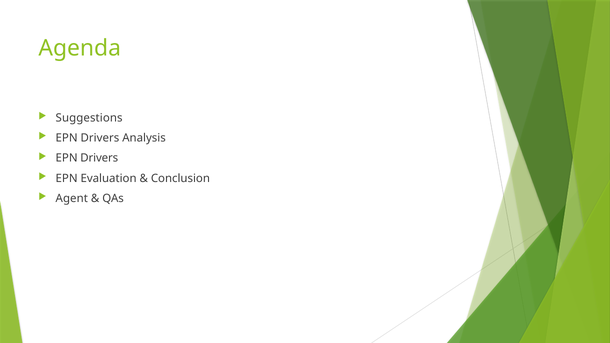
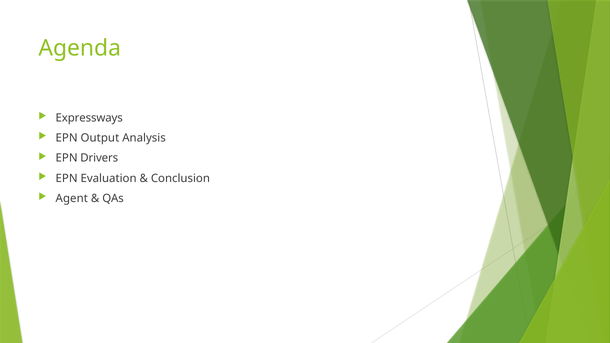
Suggestions: Suggestions -> Expressways
Drivers at (100, 138): Drivers -> Output
